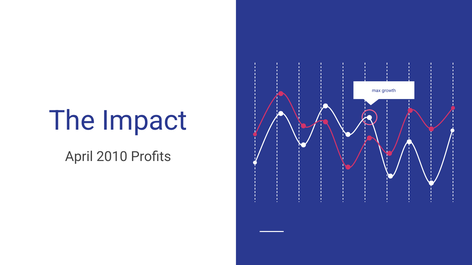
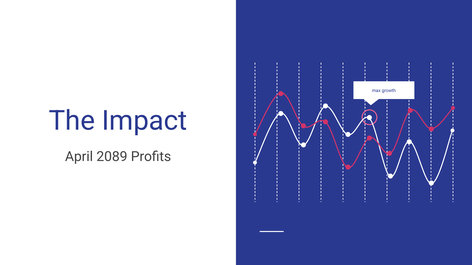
2010: 2010 -> 2089
